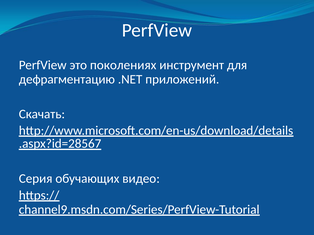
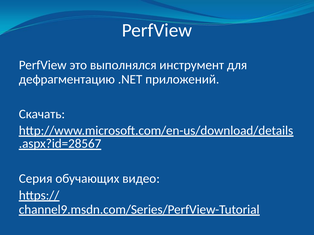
поколениях: поколениях -> выполнялся
